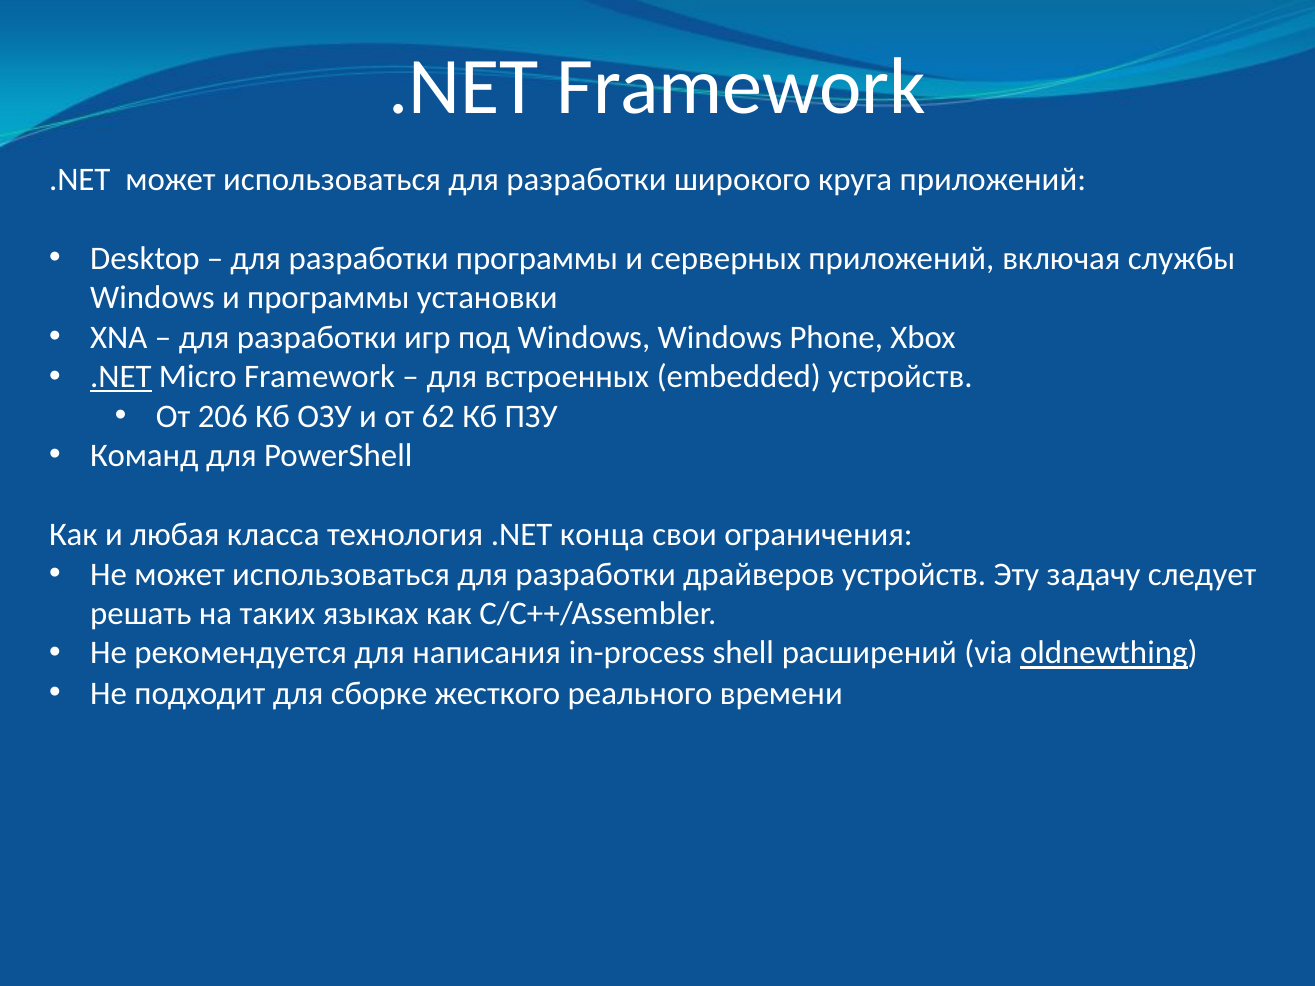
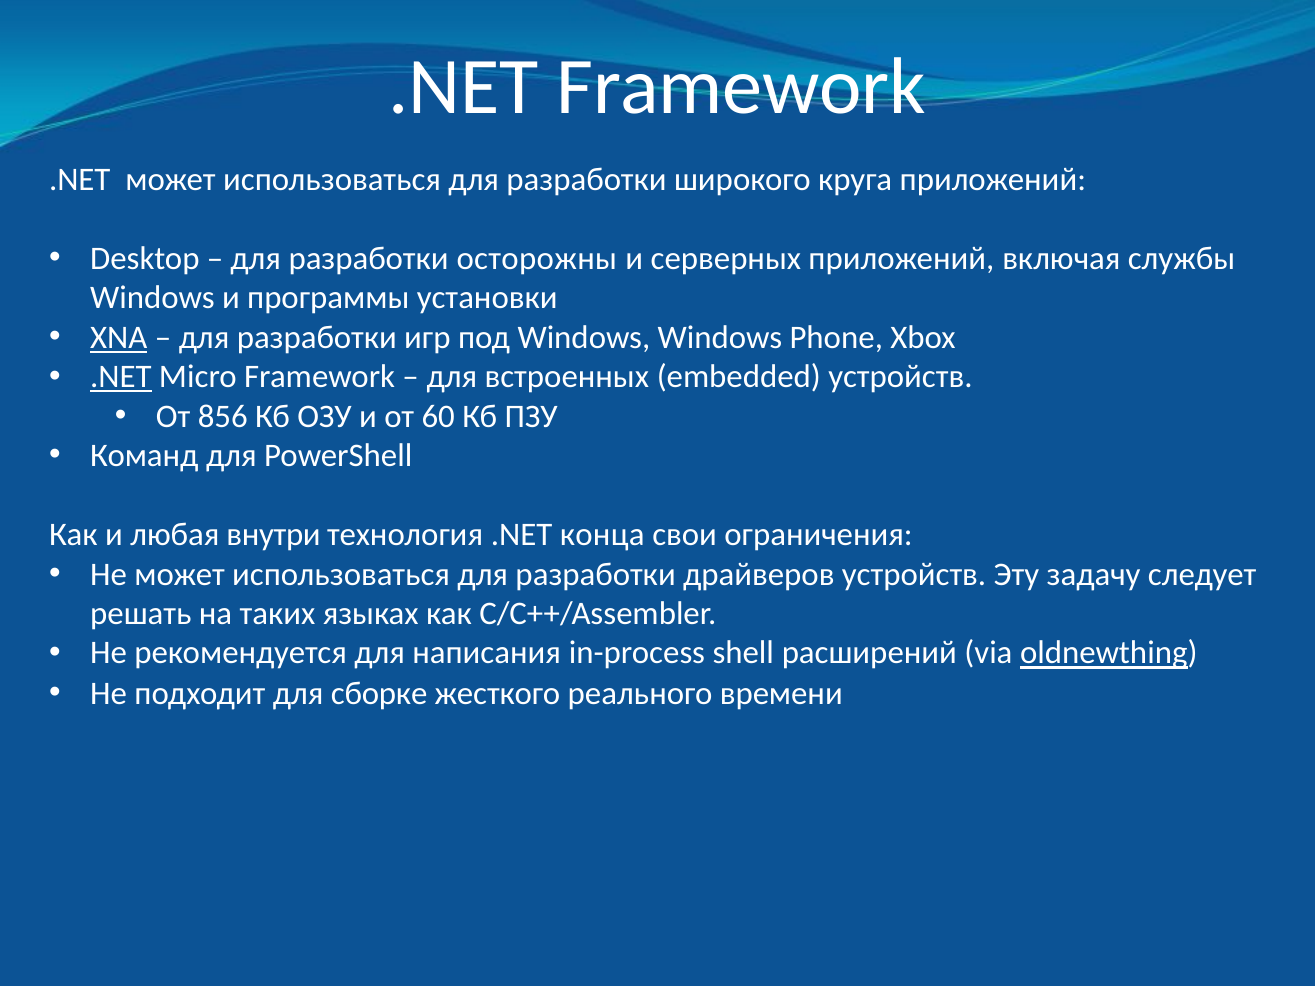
разработки программы: программы -> осторожны
XNA underline: none -> present
206: 206 -> 856
62: 62 -> 60
класса: класса -> внутри
